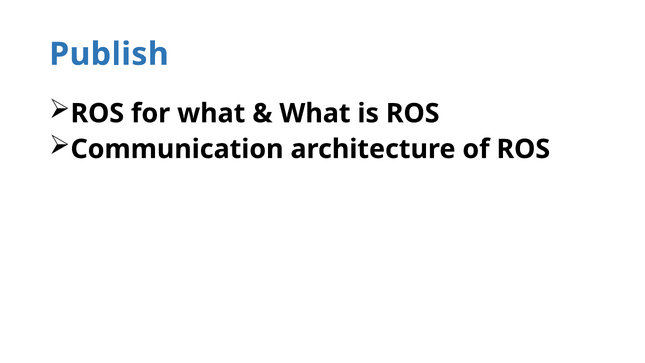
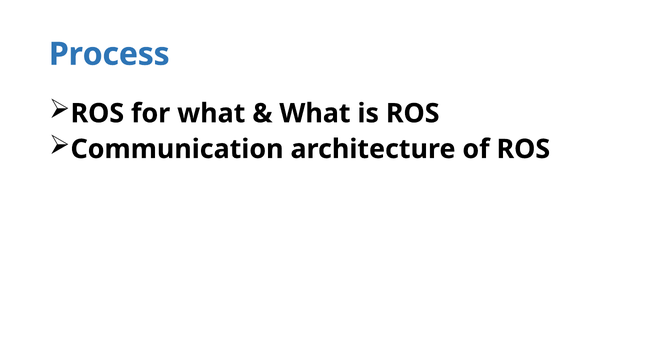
Publish: Publish -> Process
